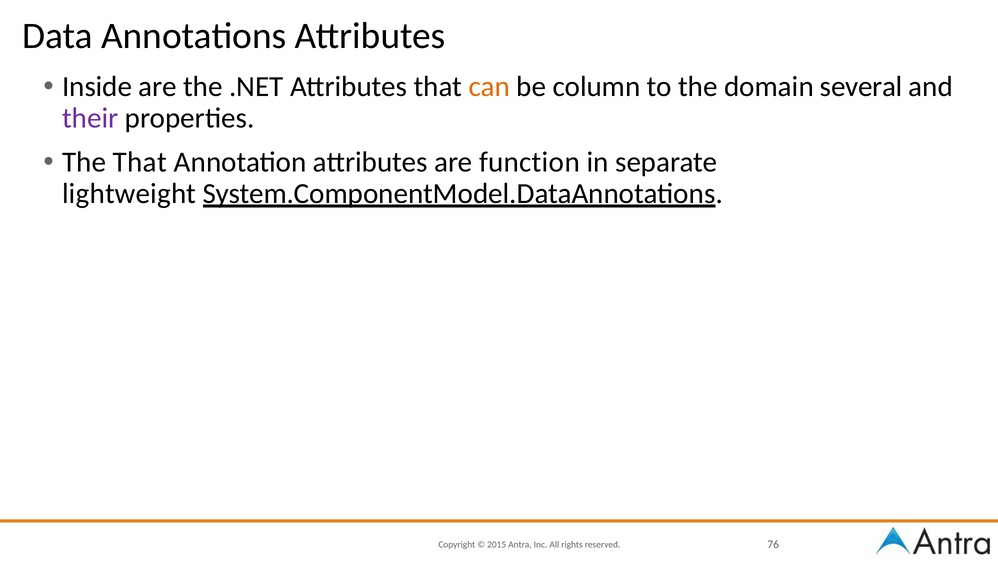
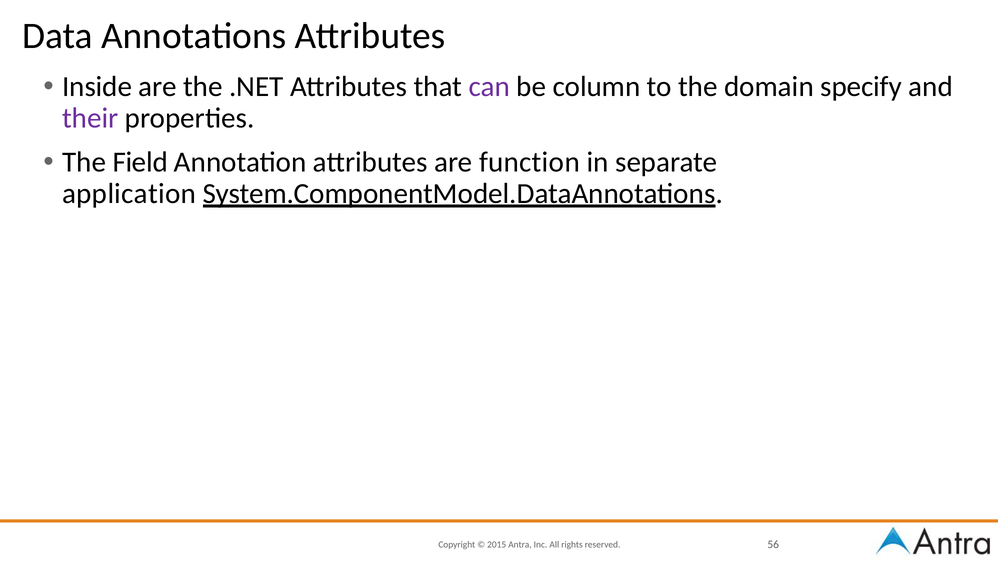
can colour: orange -> purple
several: several -> specify
The That: That -> Field
lightweight: lightweight -> application
76: 76 -> 56
